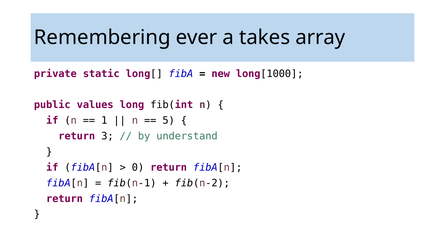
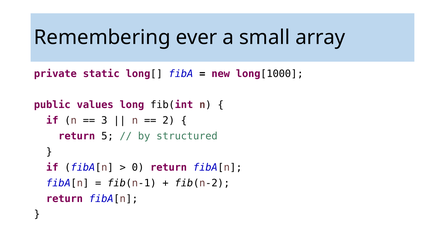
takes: takes -> small
1: 1 -> 3
5: 5 -> 2
3: 3 -> 5
understand: understand -> structured
